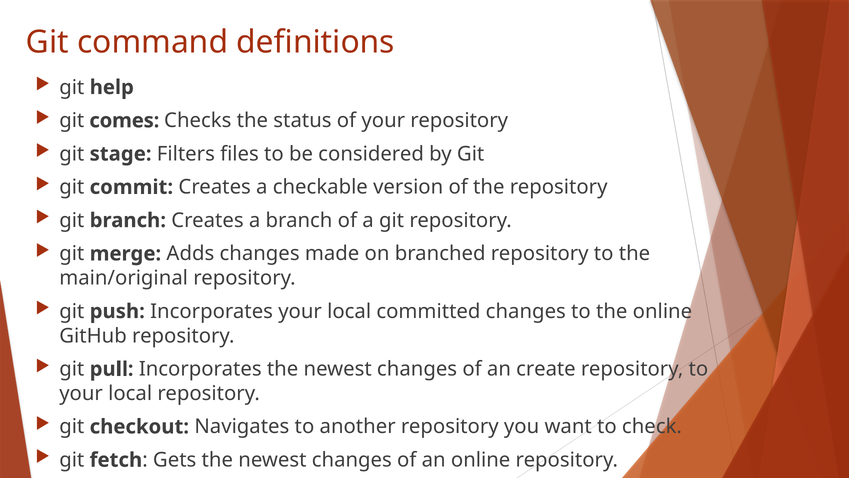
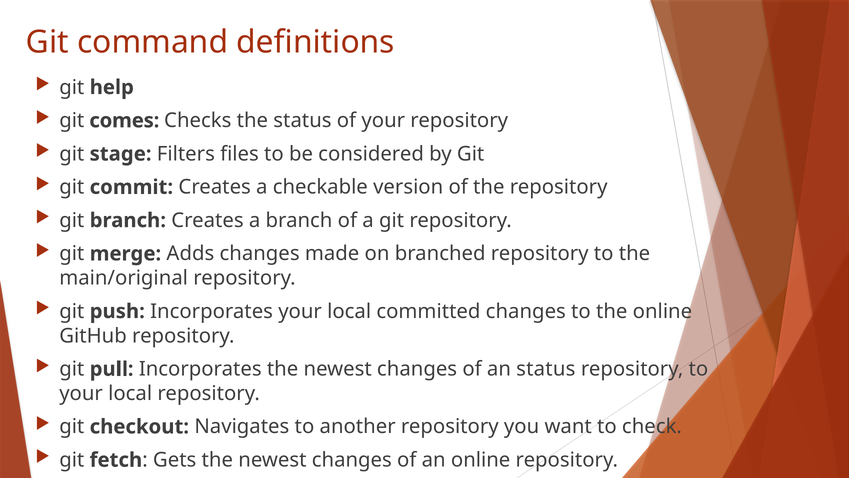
an create: create -> status
